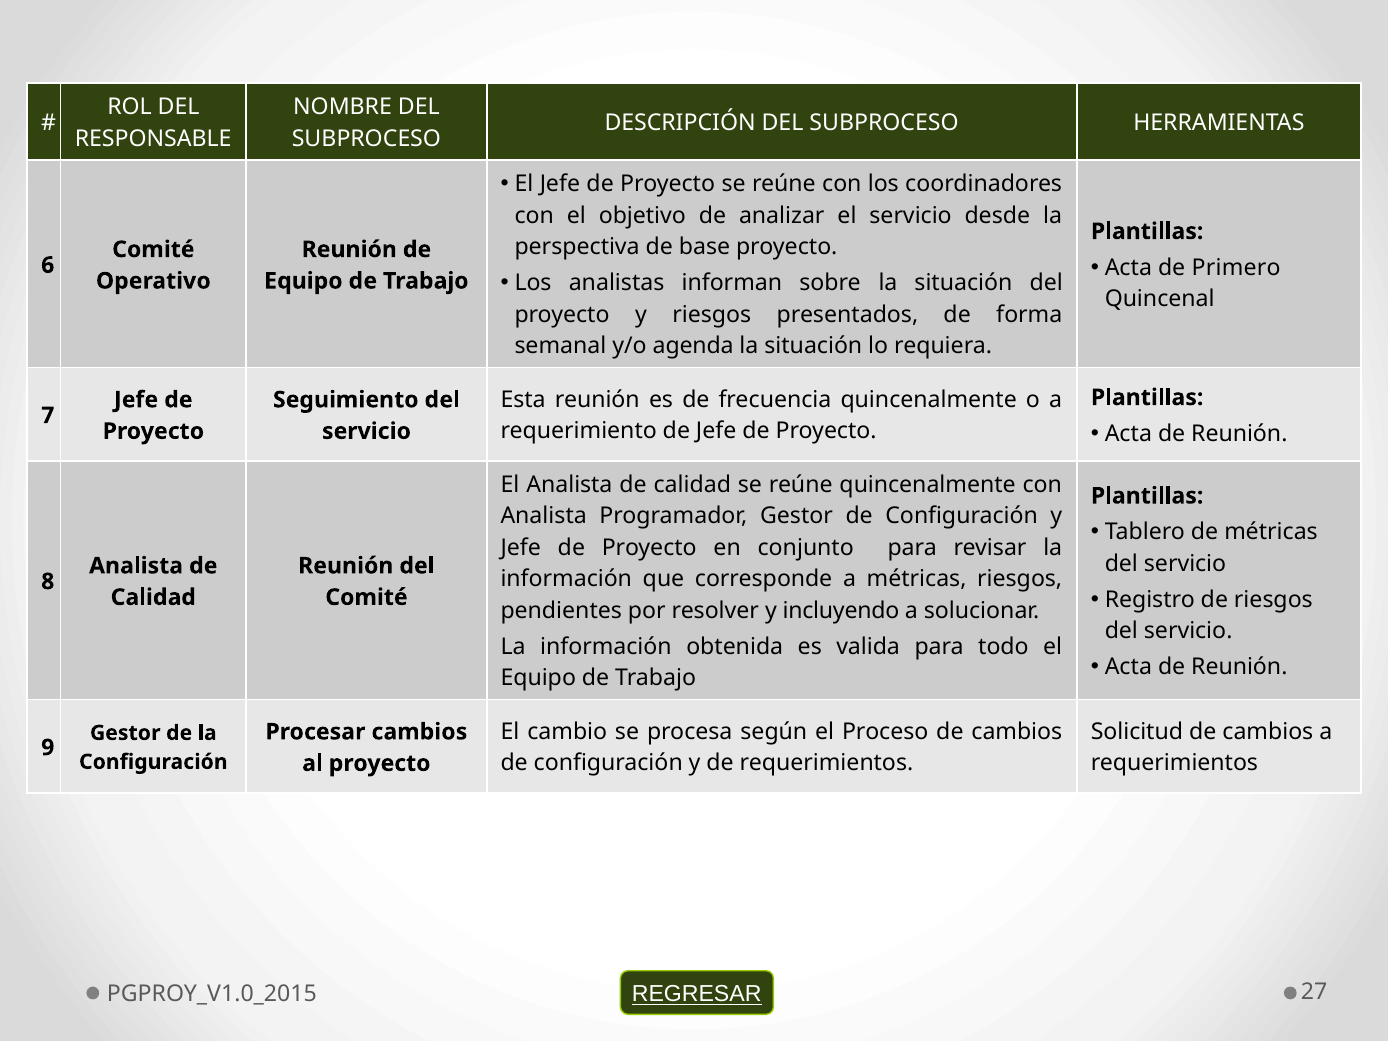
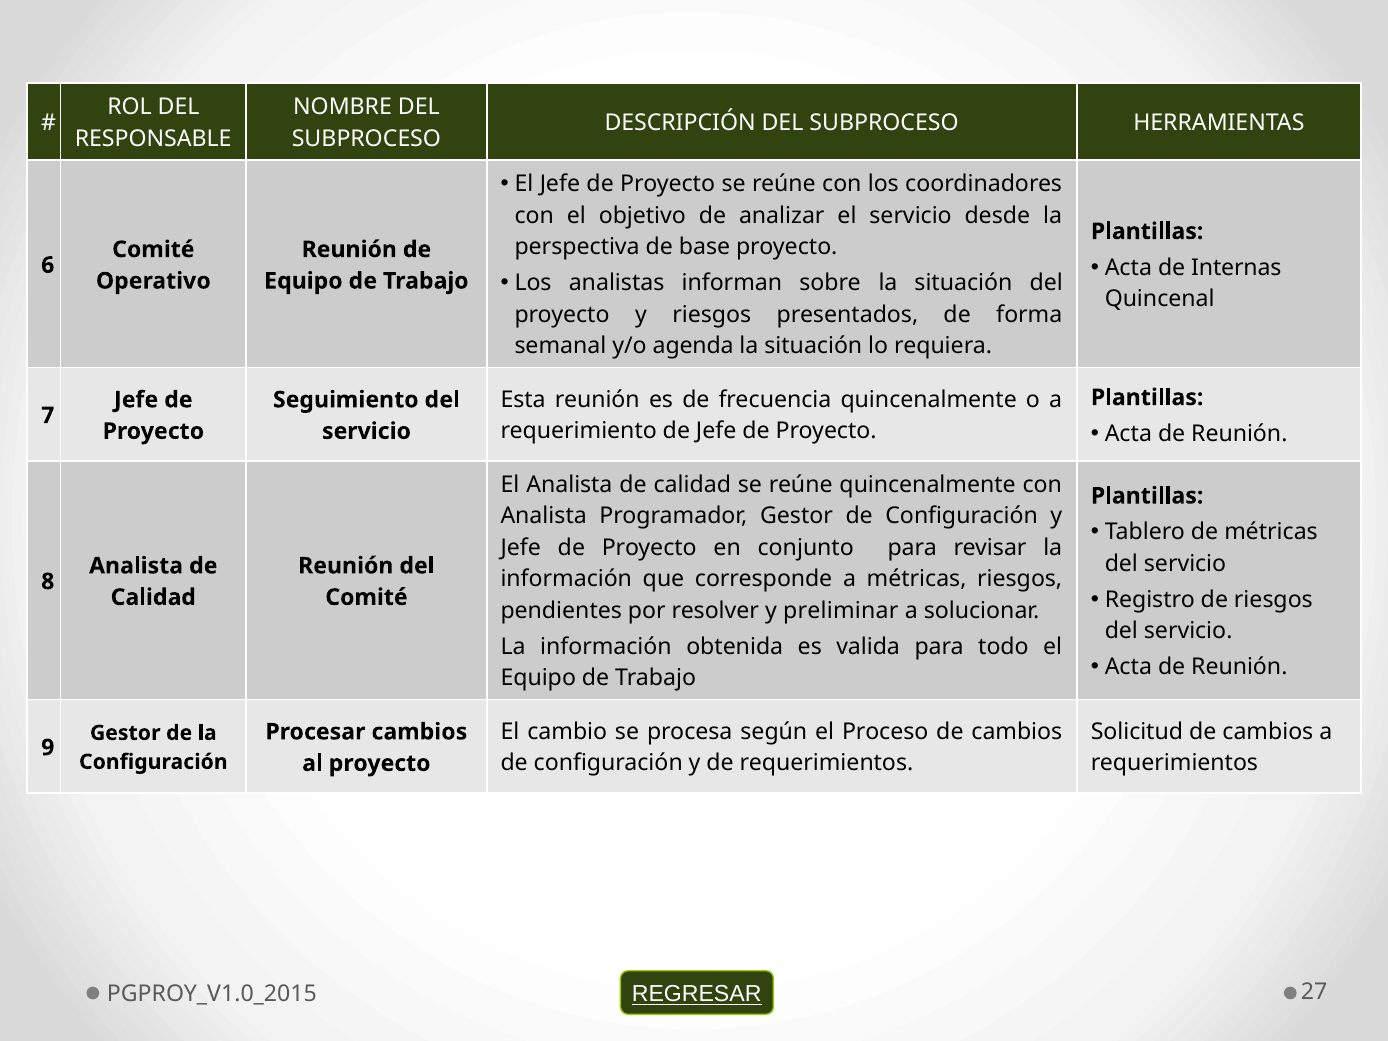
Primero: Primero -> Internas
incluyendo: incluyendo -> preliminar
